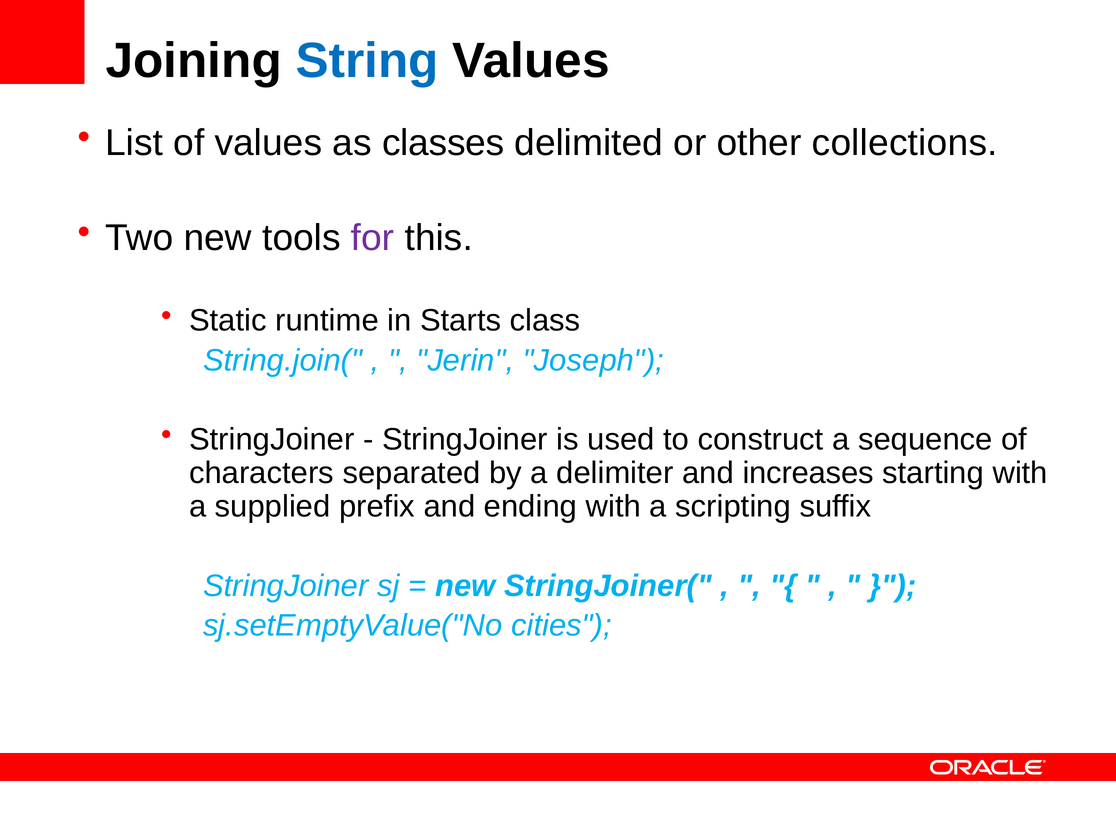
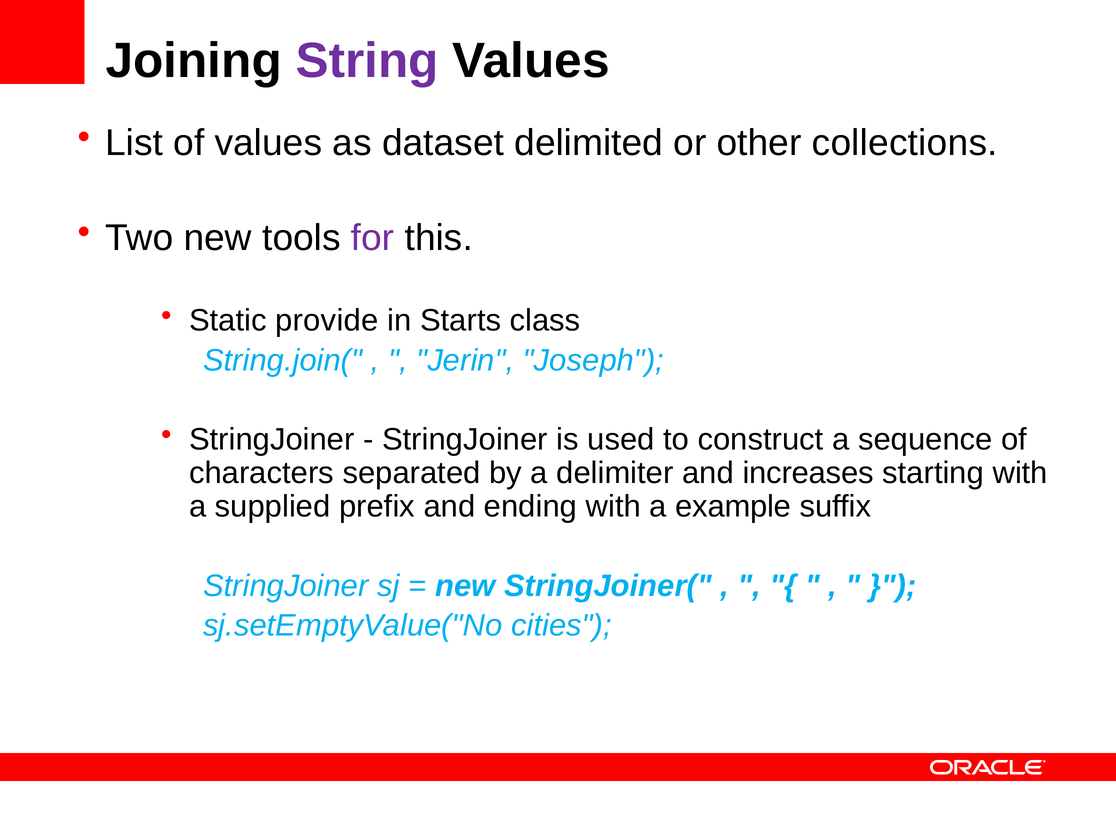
String colour: blue -> purple
classes: classes -> dataset
runtime: runtime -> provide
scripting: scripting -> example
